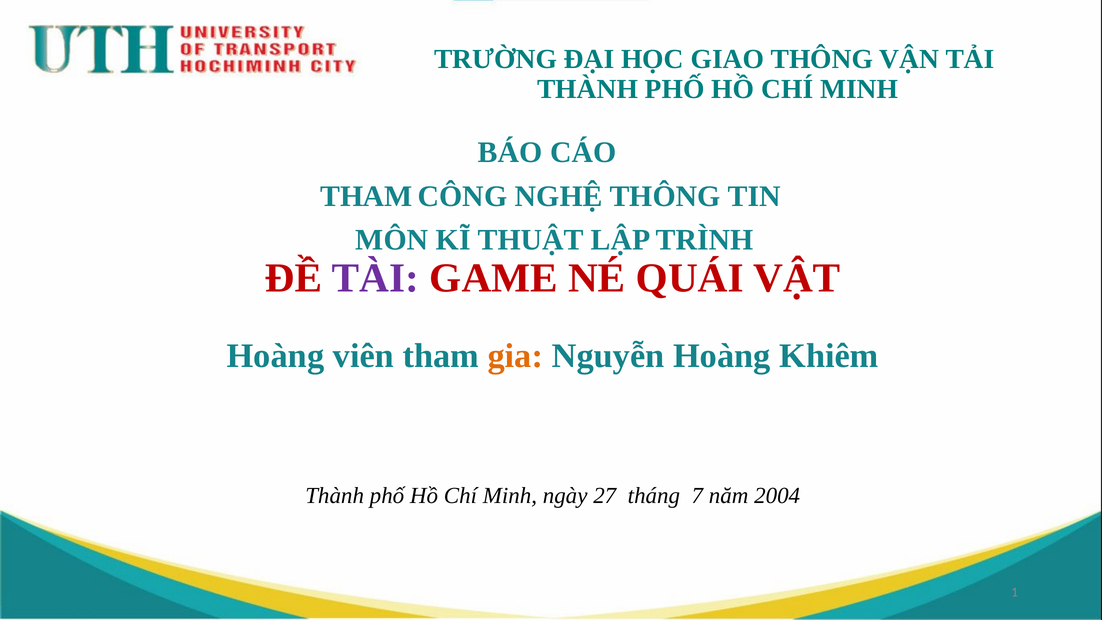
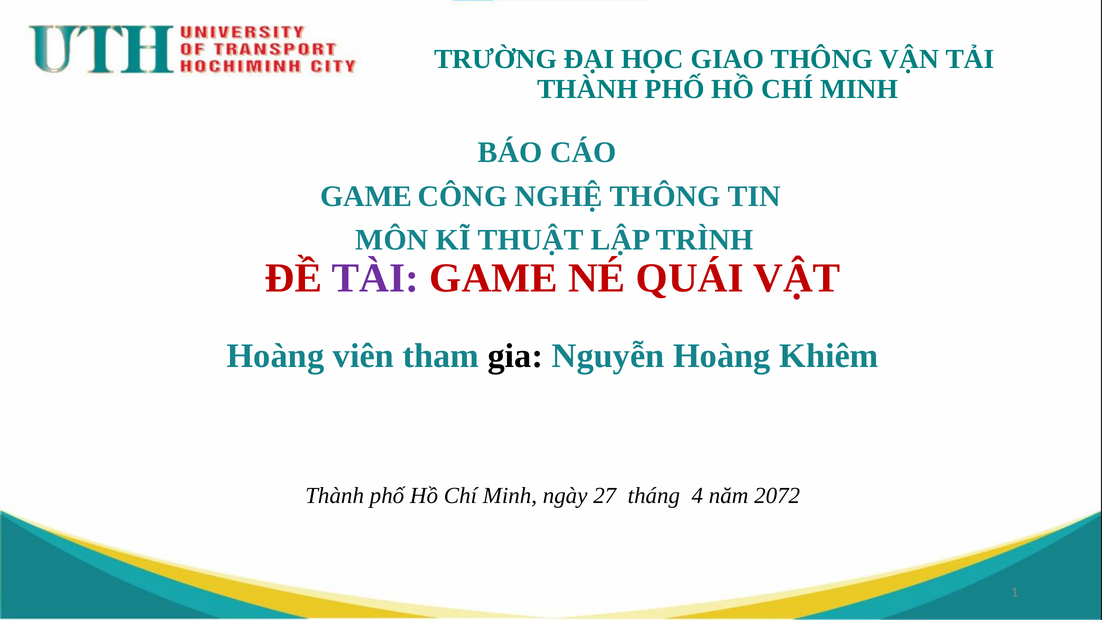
THAM at (366, 196): THAM -> GAME
gia colour: orange -> black
7: 7 -> 4
2004: 2004 -> 2072
